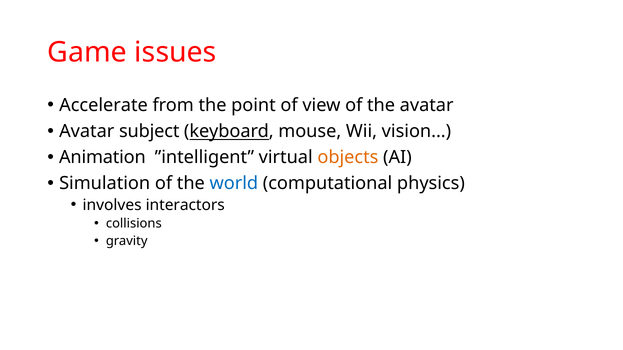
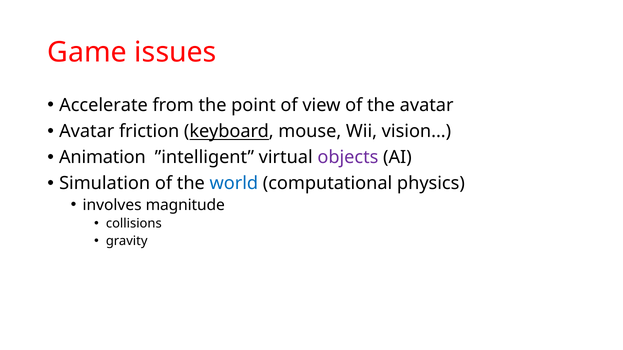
subject: subject -> friction
objects colour: orange -> purple
interactors: interactors -> magnitude
